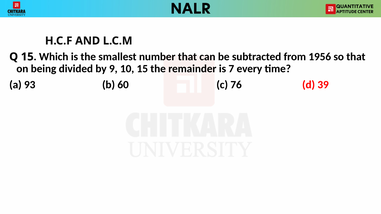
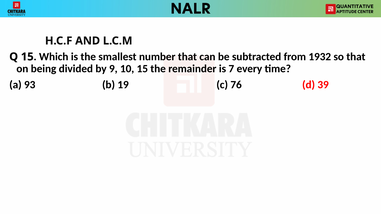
1956: 1956 -> 1932
60: 60 -> 19
